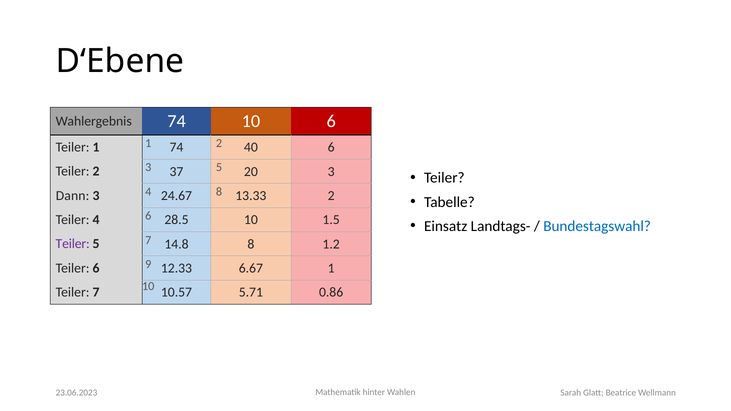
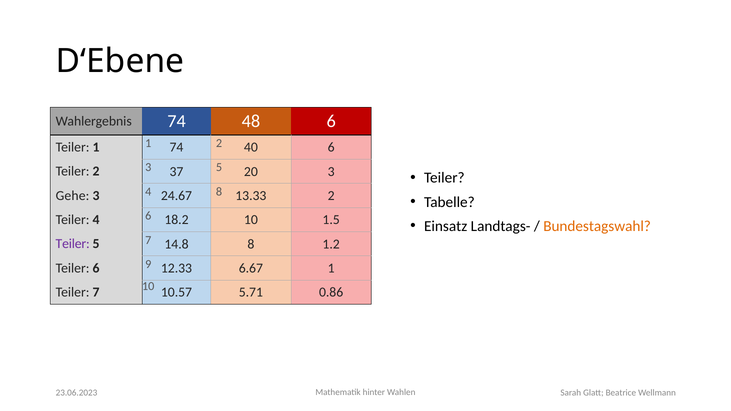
74 10: 10 -> 48
Dann: Dann -> Gehe
28.5: 28.5 -> 18.2
Bundestagswahl colour: blue -> orange
